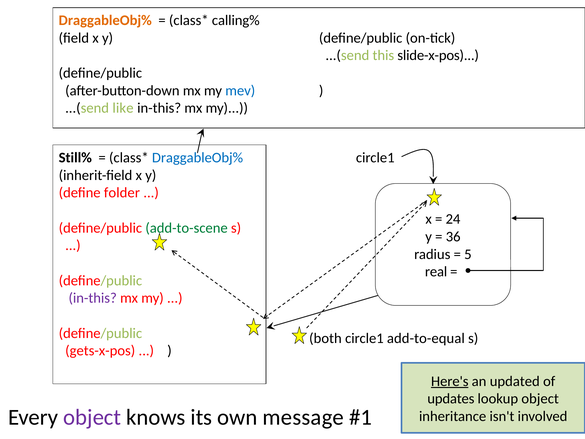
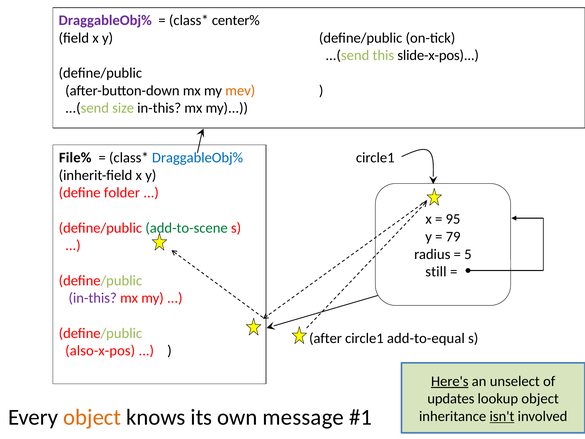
DraggableObj% at (105, 20) colour: orange -> purple
calling%: calling% -> center%
mev colour: blue -> orange
like: like -> size
Still%: Still% -> File%
24: 24 -> 95
36: 36 -> 79
real: real -> still
both: both -> after
gets-x-pos: gets-x-pos -> also-x-pos
updated: updated -> unselect
object at (92, 417) colour: purple -> orange
isn't underline: none -> present
